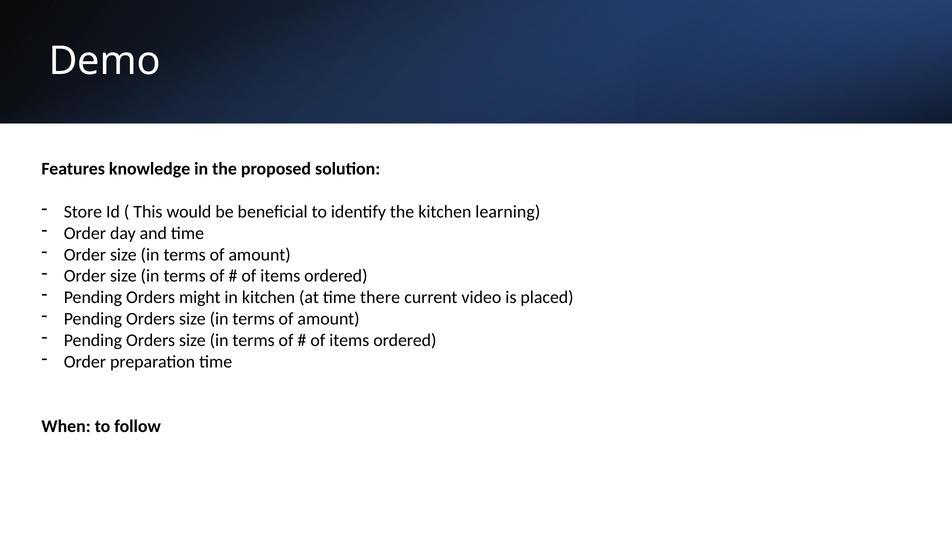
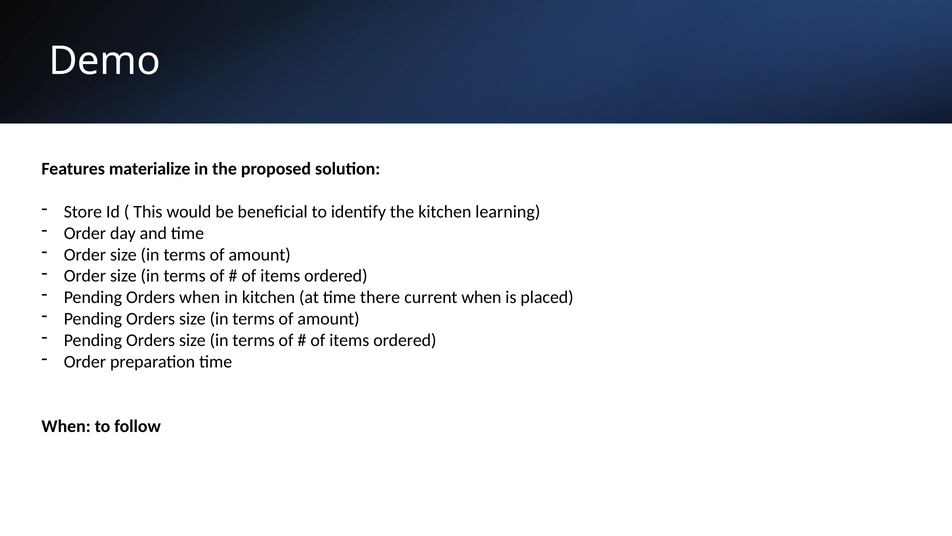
knowledge: knowledge -> materialize
Orders might: might -> when
current video: video -> when
